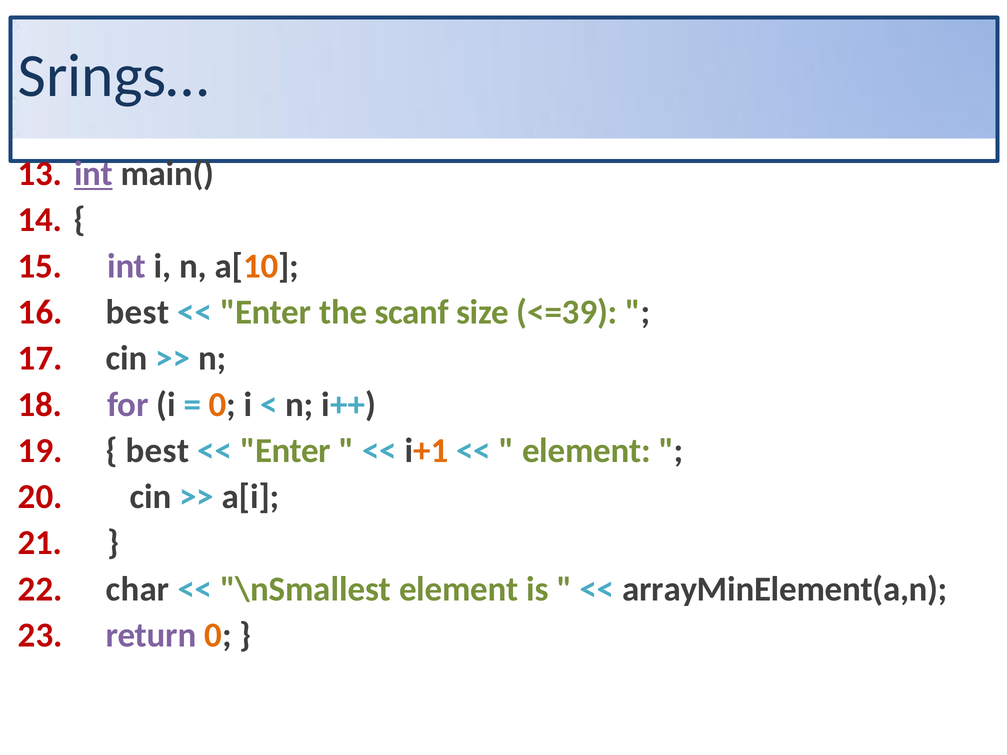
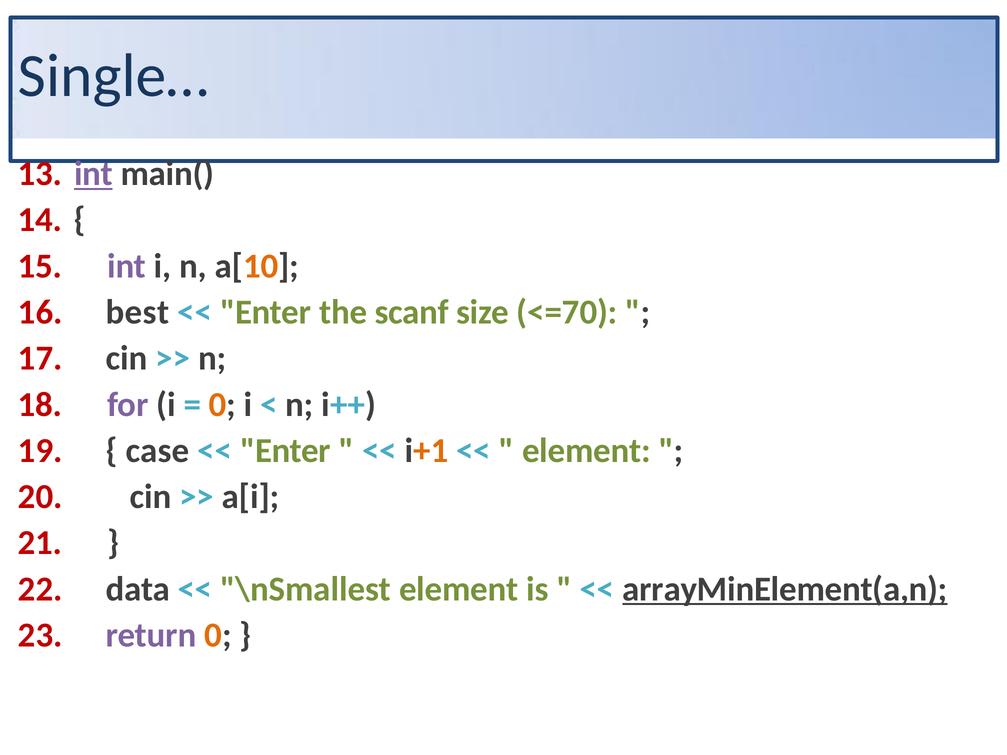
Srings…: Srings… -> Single…
<=39: <=39 -> <=70
best at (157, 451): best -> case
char: char -> data
arrayMinElement(a,n underline: none -> present
